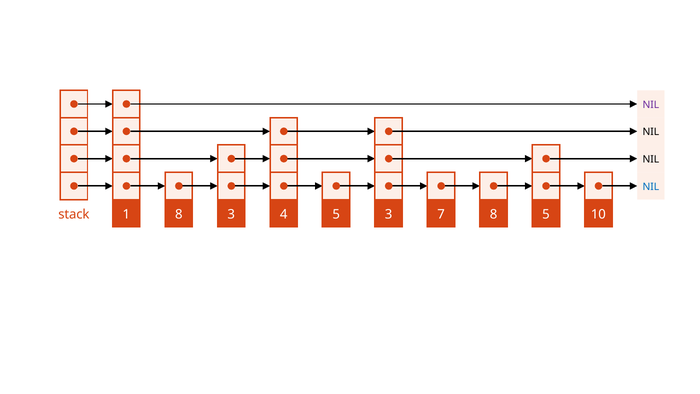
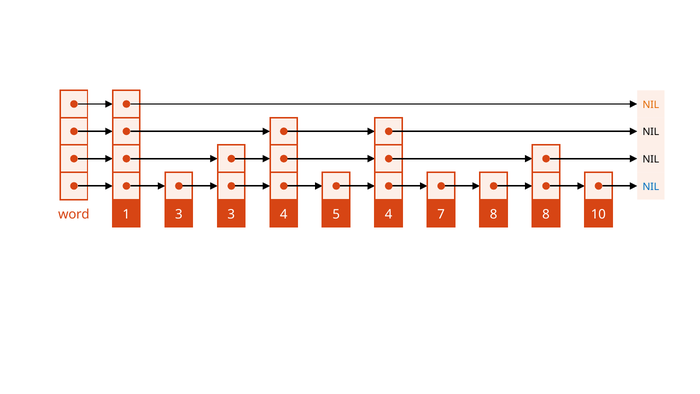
NIL at (651, 105) colour: purple -> orange
stack: stack -> word
1 8: 8 -> 3
5 3: 3 -> 4
8 5: 5 -> 8
